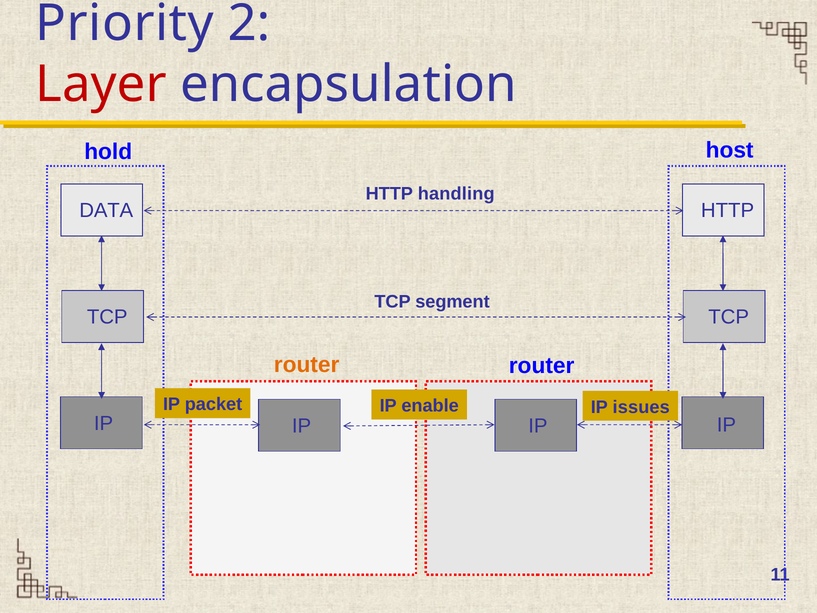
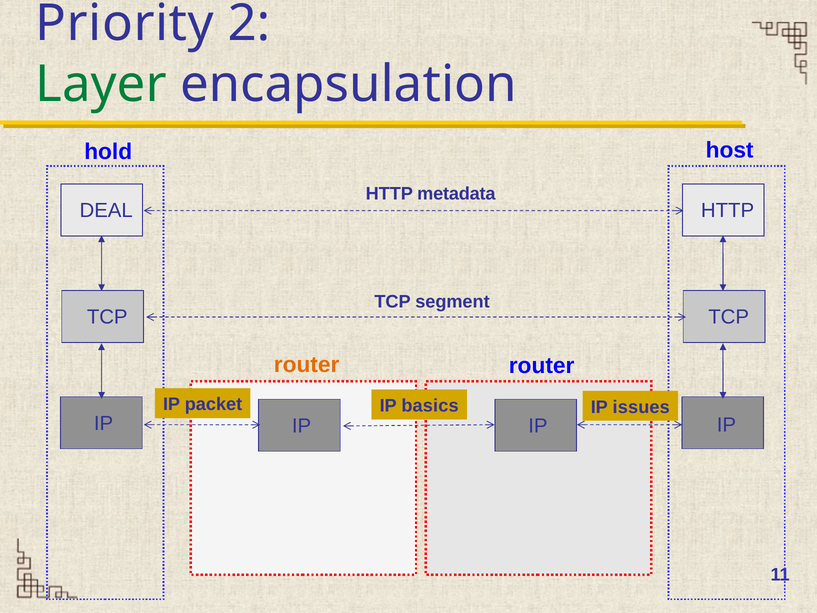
Layer colour: red -> green
handling: handling -> metadata
DATA: DATA -> DEAL
enable: enable -> basics
